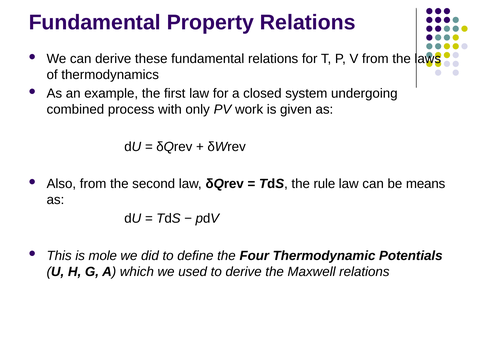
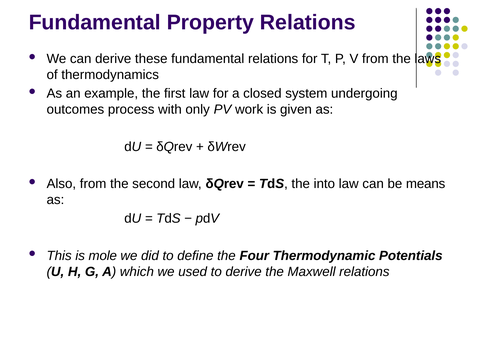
combined: combined -> outcomes
rule: rule -> into
